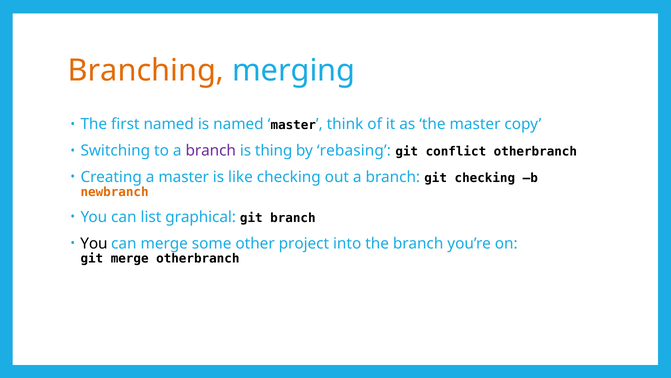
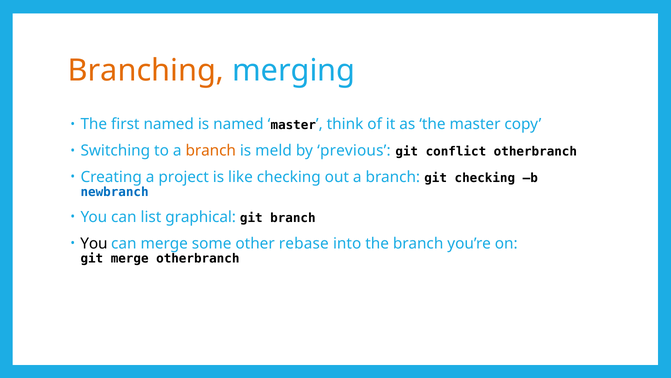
branch at (211, 150) colour: purple -> orange
thing: thing -> meld
rebasing: rebasing -> previous
a master: master -> project
newbranch colour: orange -> blue
project: project -> rebase
